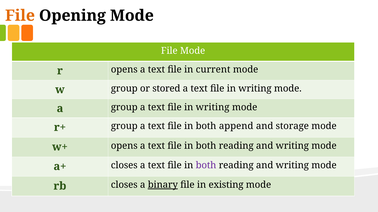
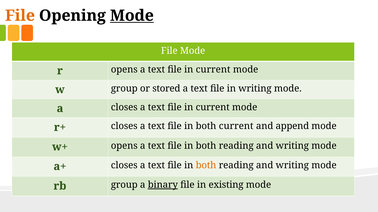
Mode at (132, 16) underline: none -> present
a group: group -> closes
writing at (213, 108): writing -> current
r+ group: group -> closes
both append: append -> current
storage: storage -> append
both at (206, 166) colour: purple -> orange
rb closes: closes -> group
